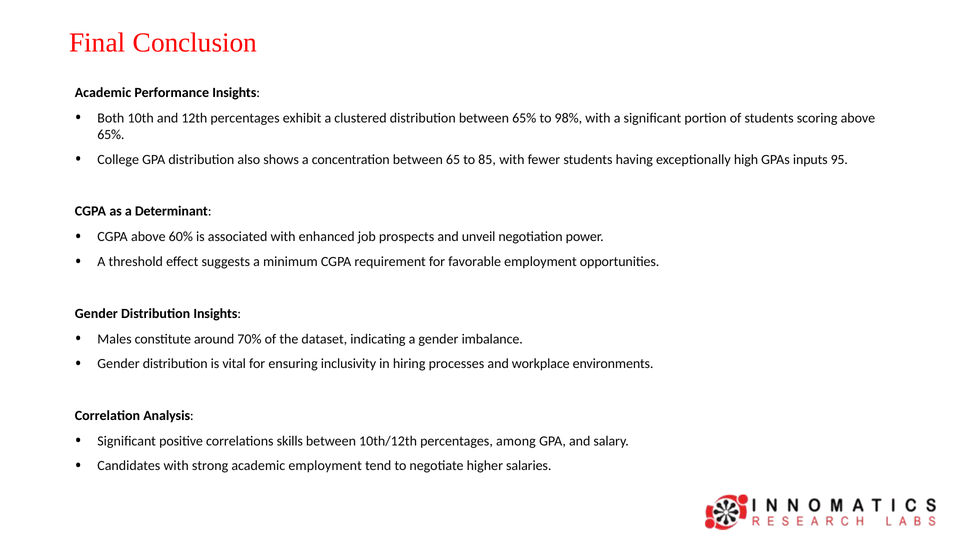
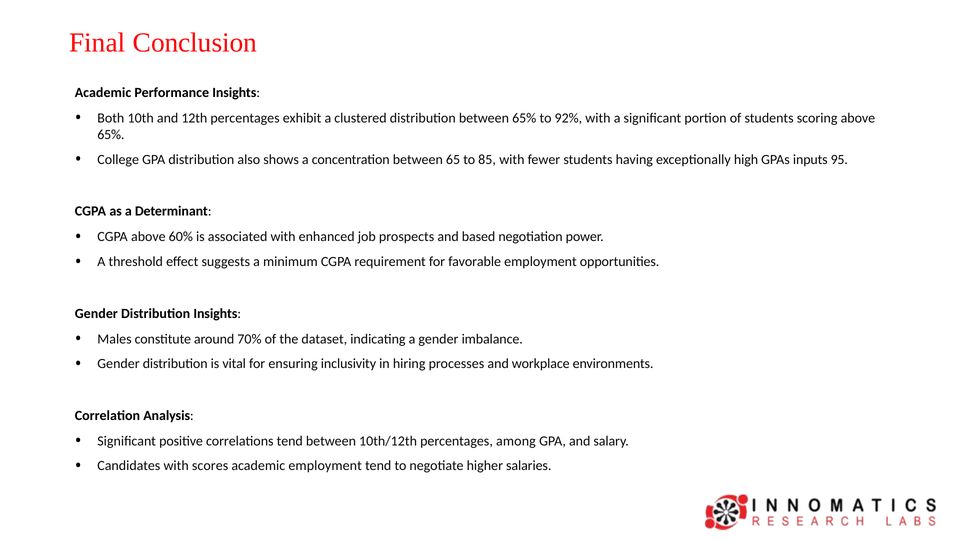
98%: 98% -> 92%
unveil: unveil -> based
correlations skills: skills -> tend
strong: strong -> scores
